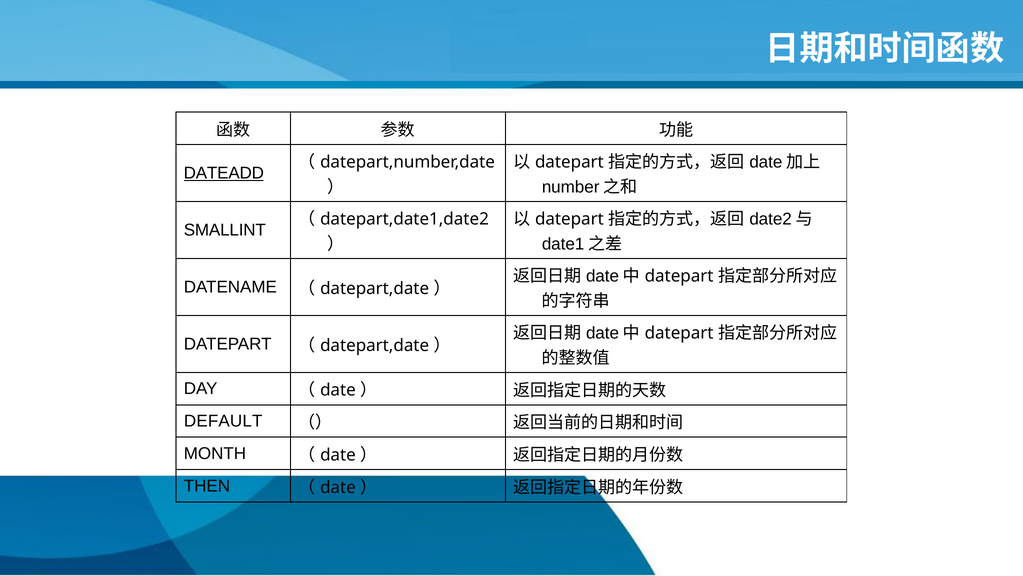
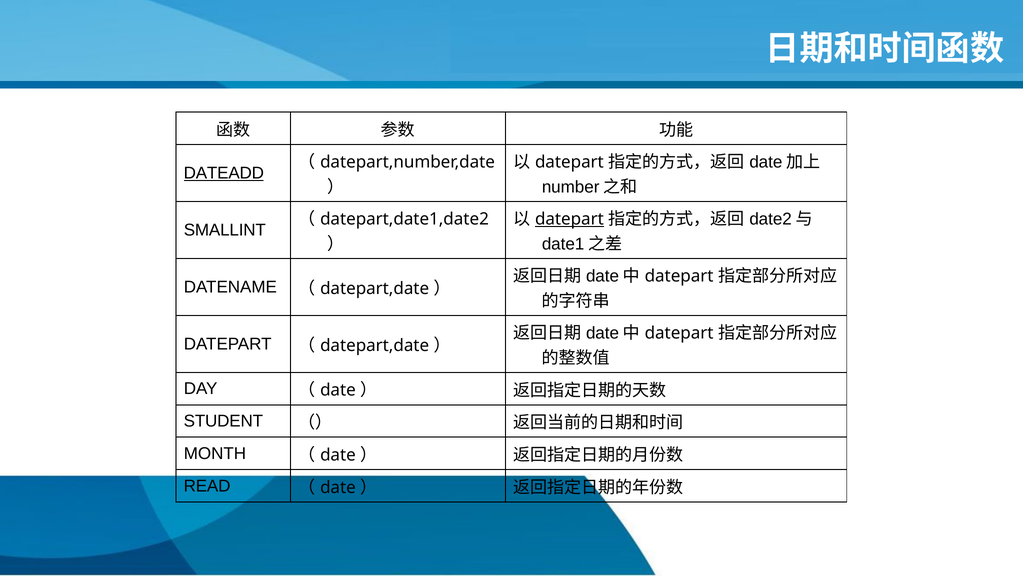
datepart at (569, 219) underline: none -> present
DEFAULT: DEFAULT -> STUDENT
THEN: THEN -> READ
